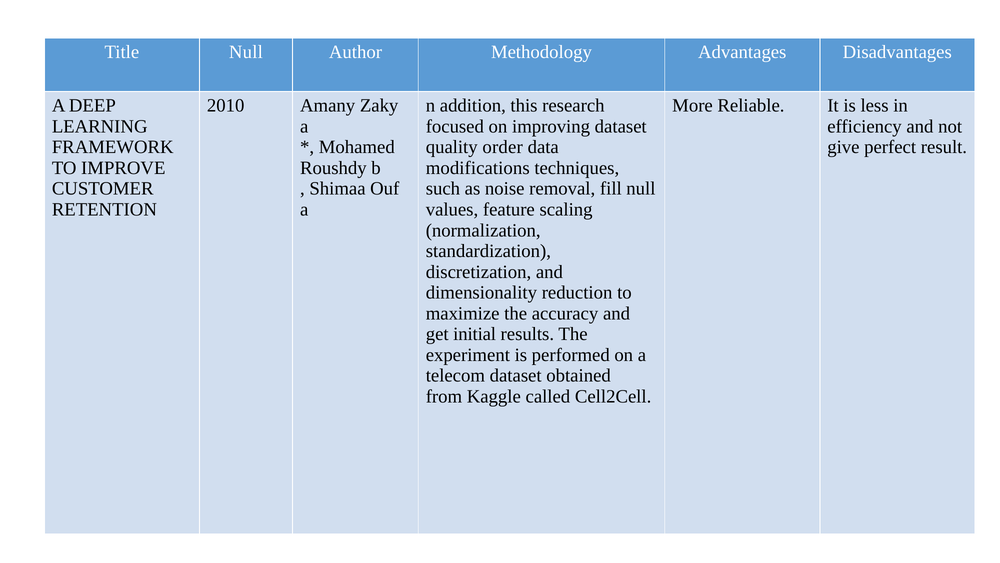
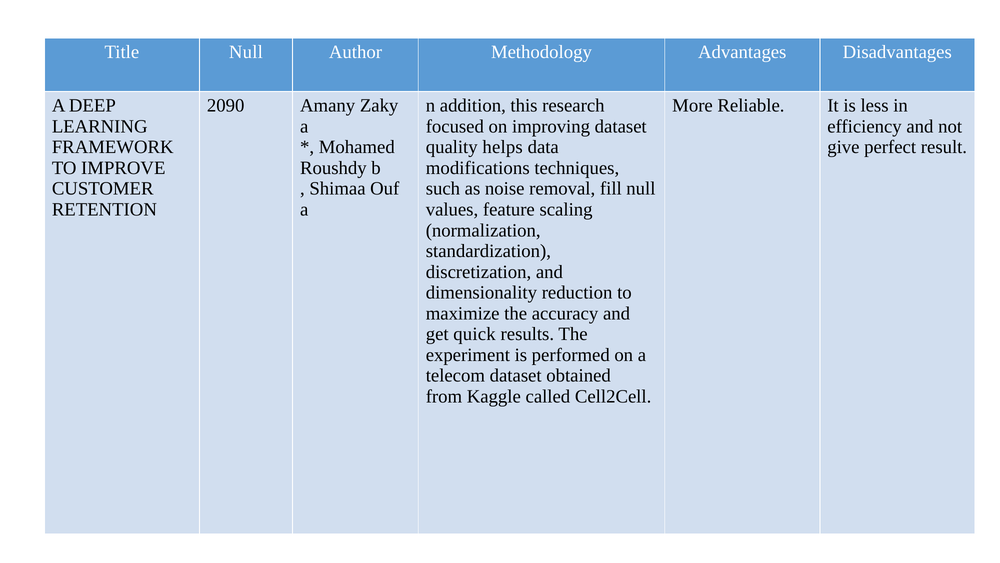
2010: 2010 -> 2090
order: order -> helps
initial: initial -> quick
